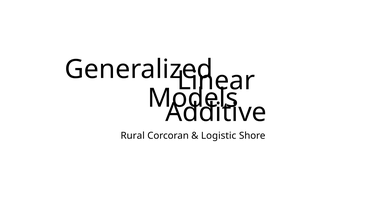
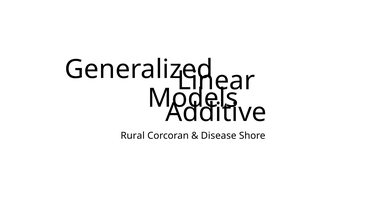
Logistic: Logistic -> Disease
